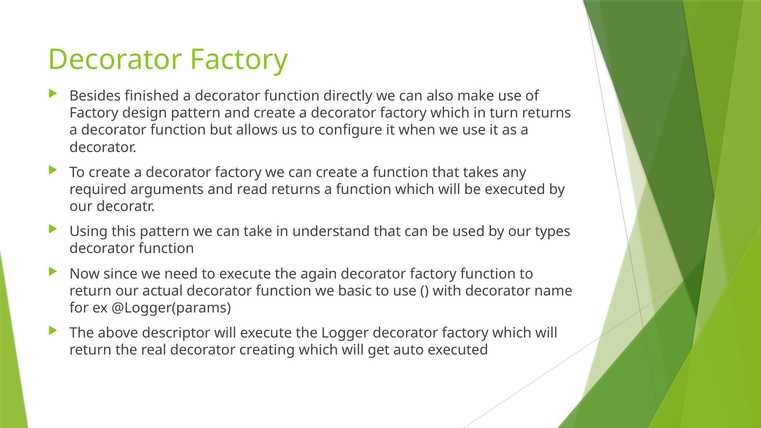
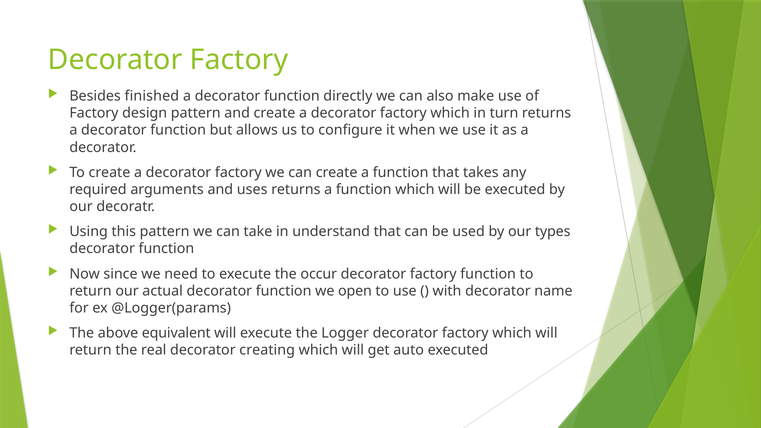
read: read -> uses
again: again -> occur
basic: basic -> open
descriptor: descriptor -> equivalent
